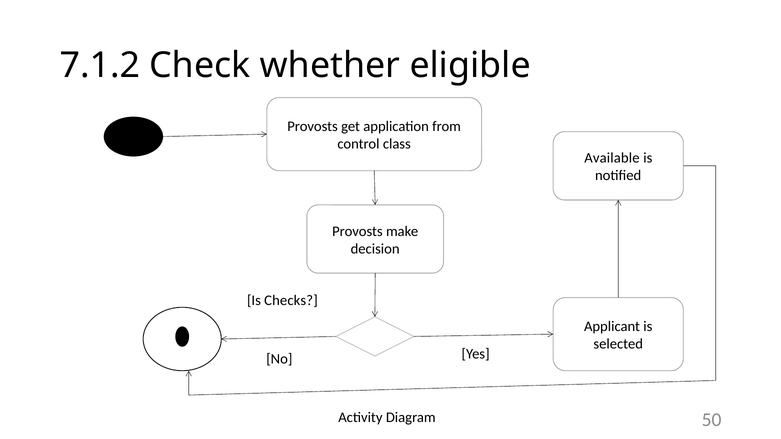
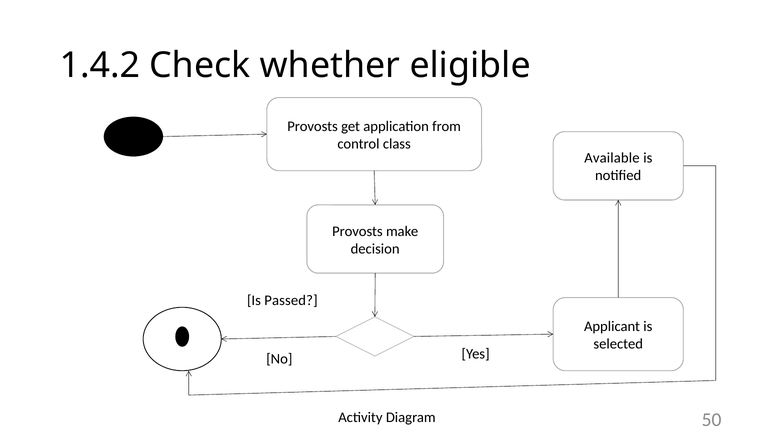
7.1.2: 7.1.2 -> 1.4.2
Checks: Checks -> Passed
